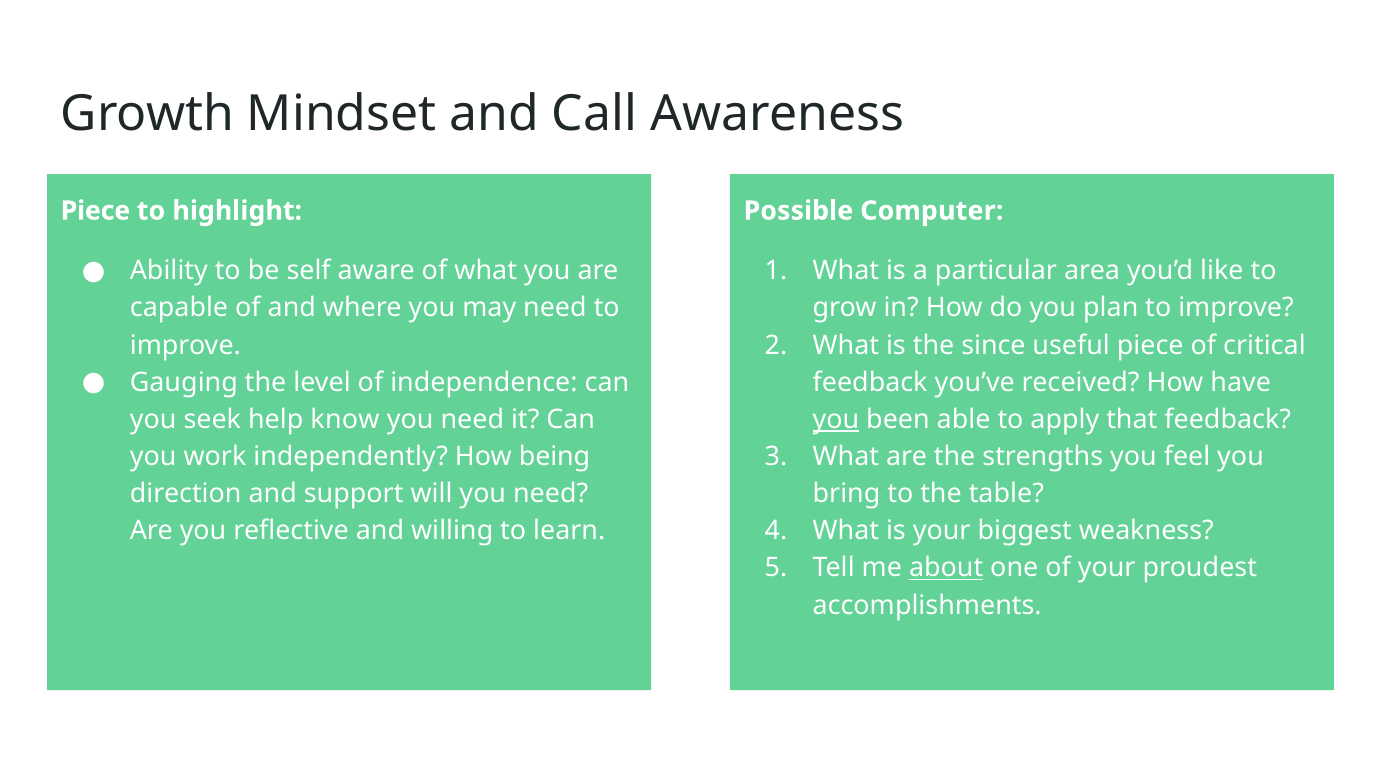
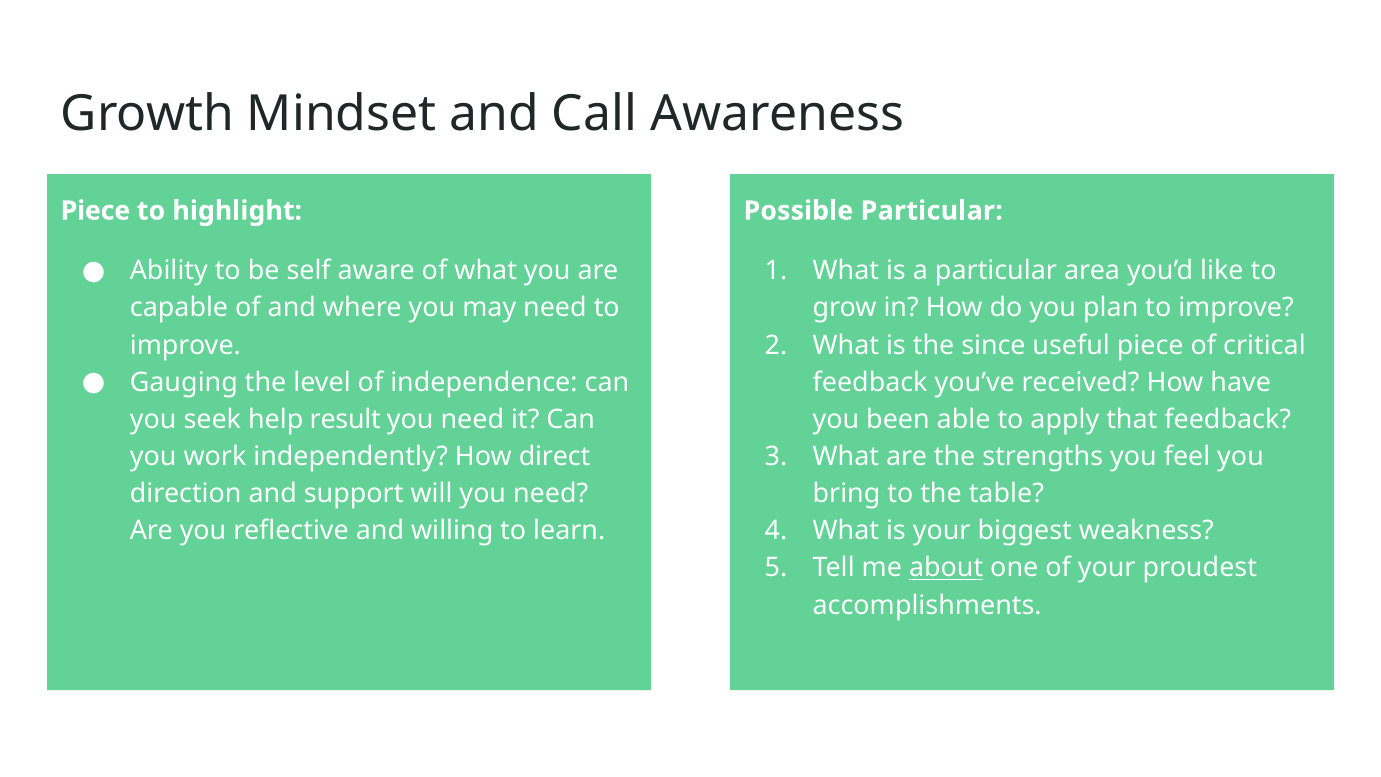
Possible Computer: Computer -> Particular
know: know -> result
you at (836, 419) underline: present -> none
being: being -> direct
